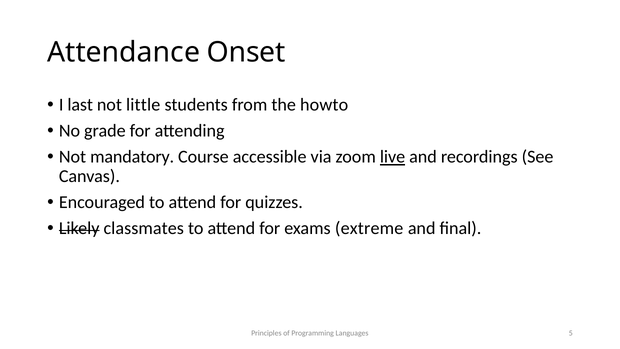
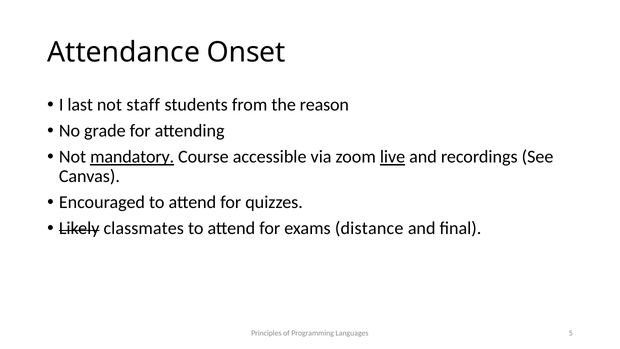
little: little -> staff
howto: howto -> reason
mandatory underline: none -> present
extreme: extreme -> distance
